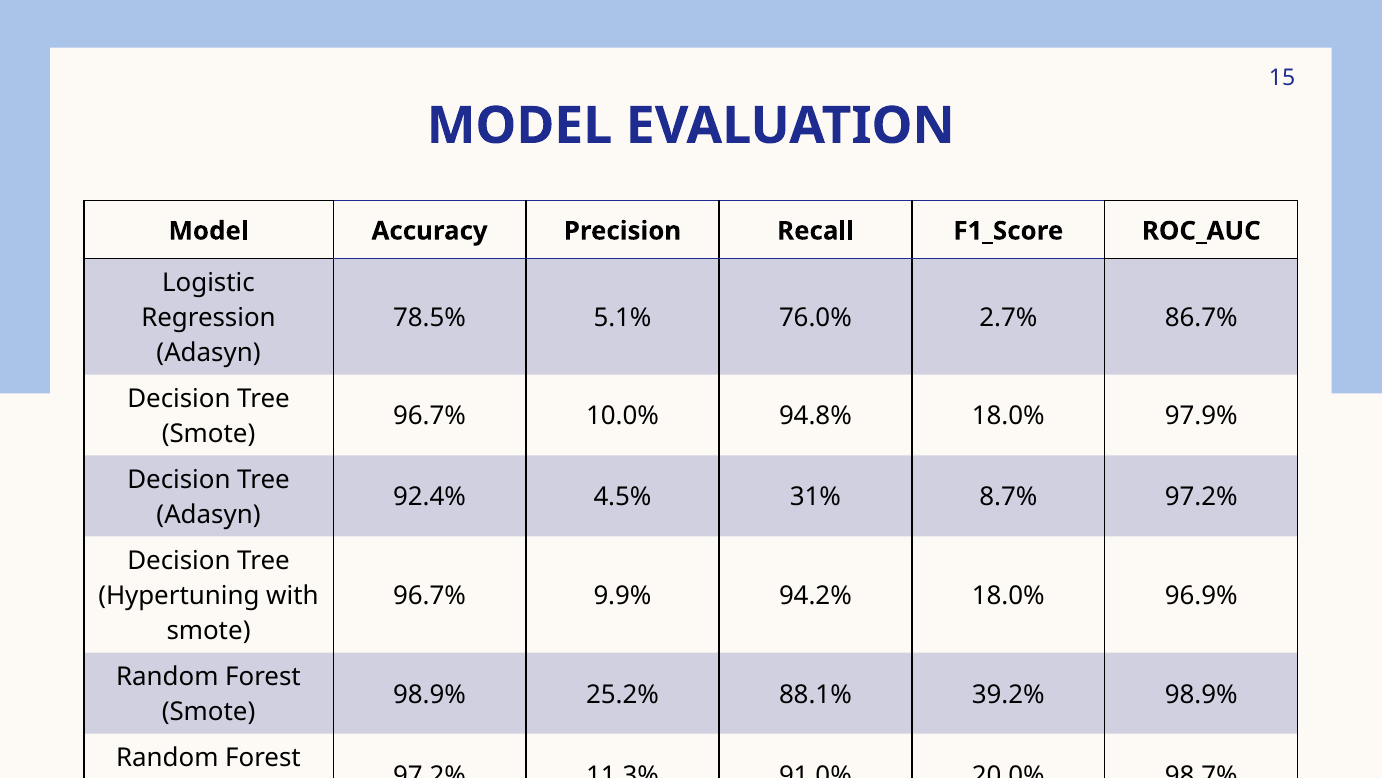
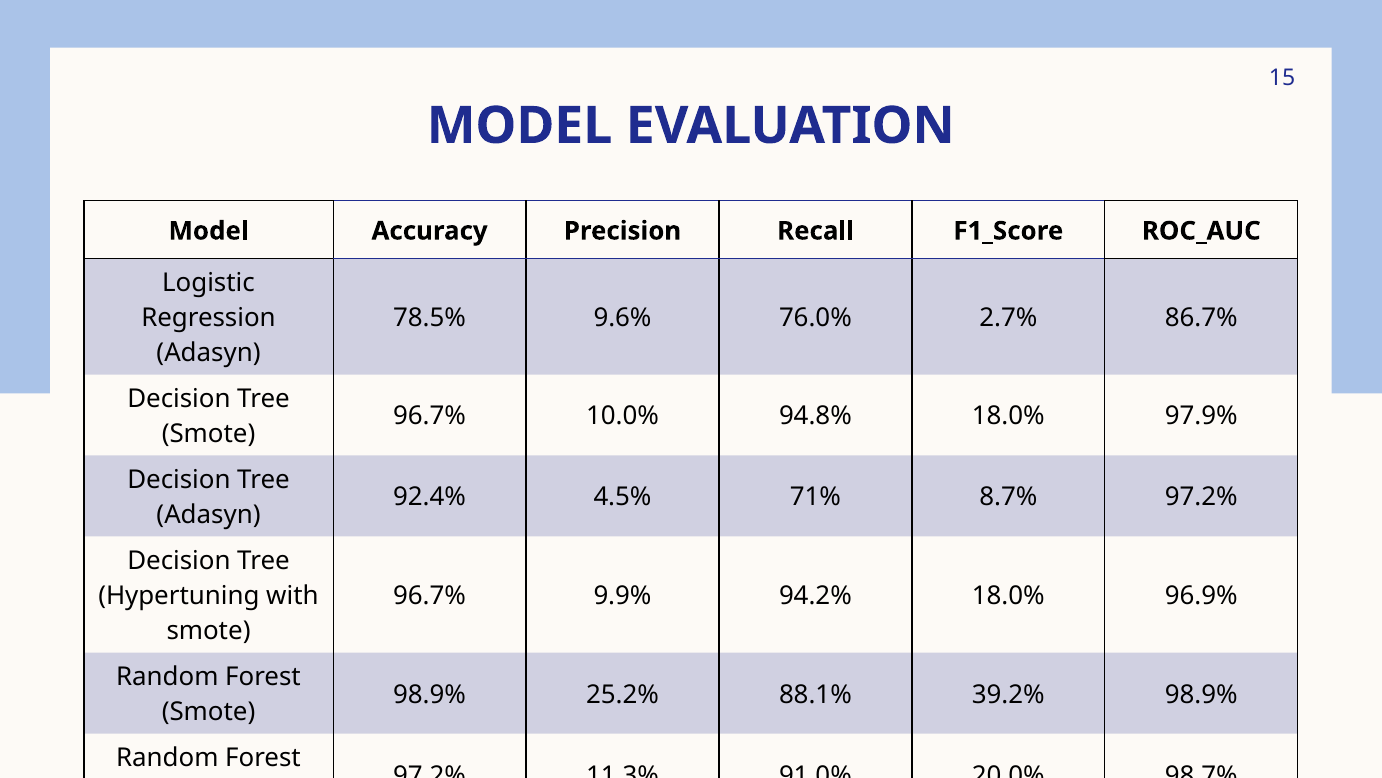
5.1%: 5.1% -> 9.6%
31%: 31% -> 71%
